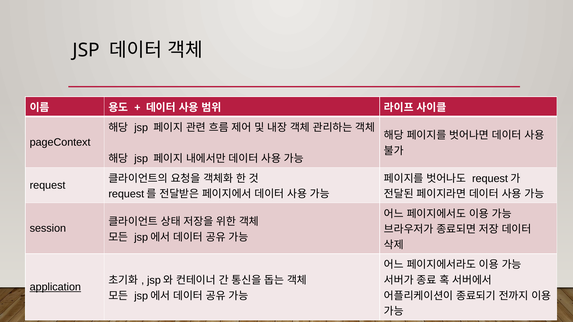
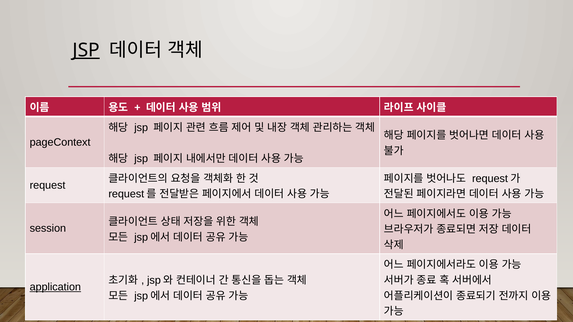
JSP at (86, 50) underline: none -> present
